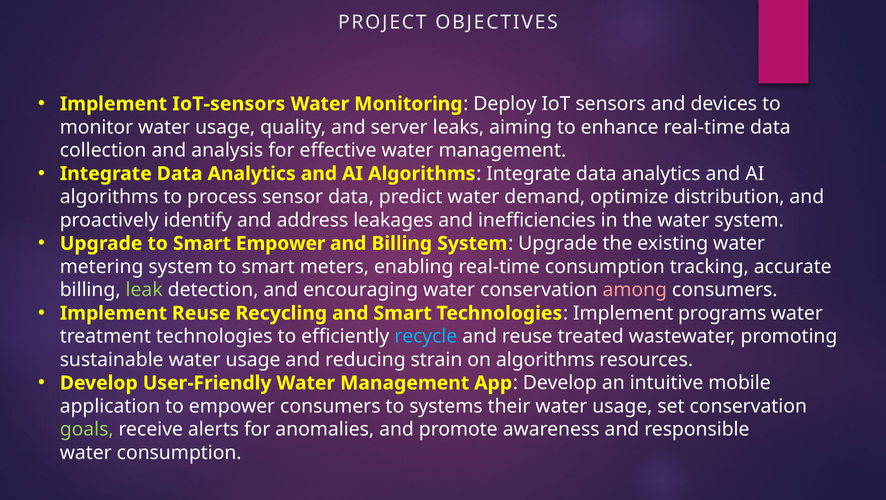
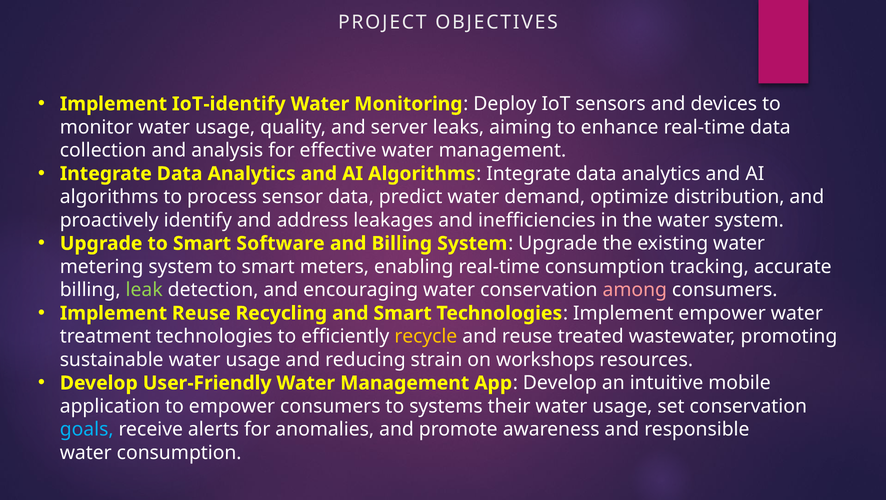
IoT-sensors: IoT-sensors -> IoT-identify
Smart Empower: Empower -> Software
Implement programs: programs -> empower
recycle colour: light blue -> yellow
on algorithms: algorithms -> workshops
goals colour: light green -> light blue
